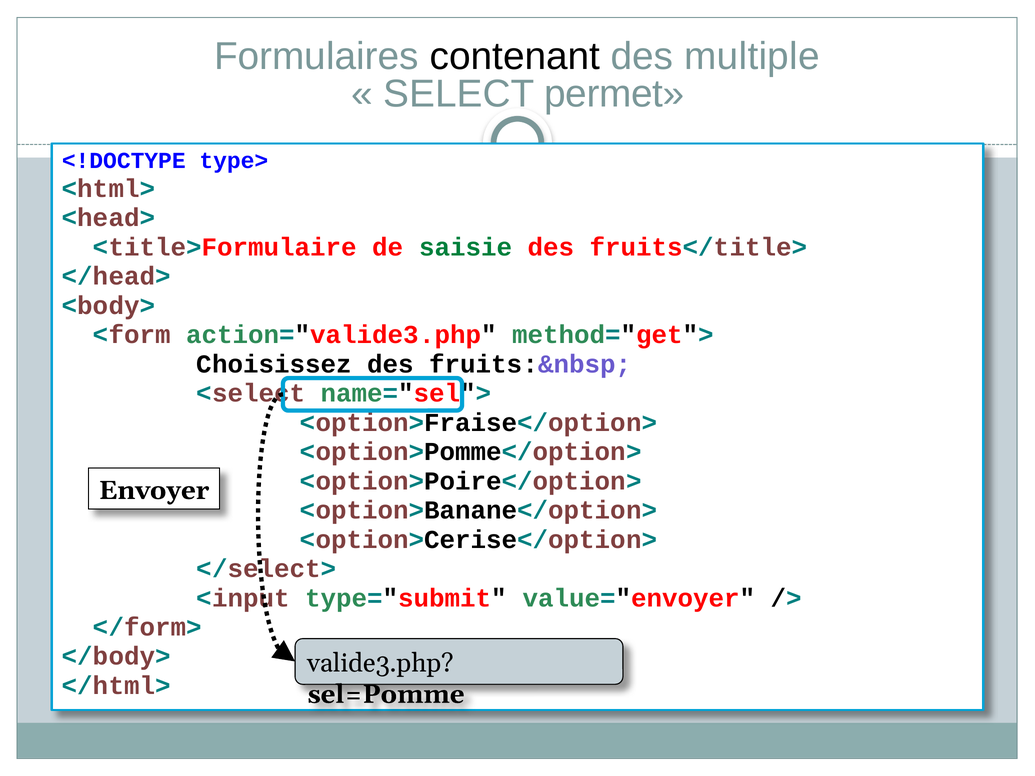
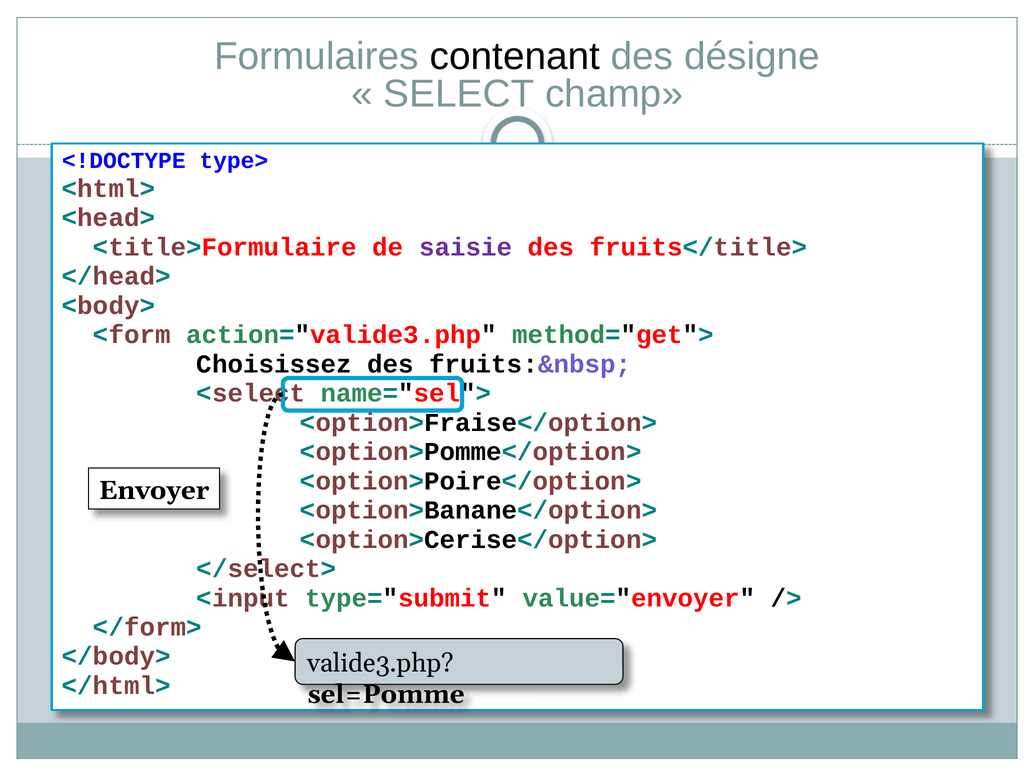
multiple: multiple -> désigne
permet: permet -> champ
saisie colour: green -> purple
